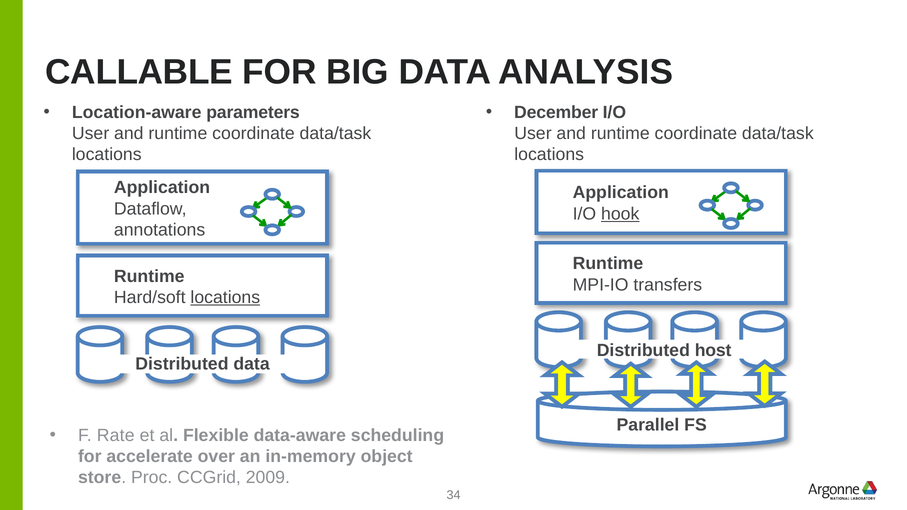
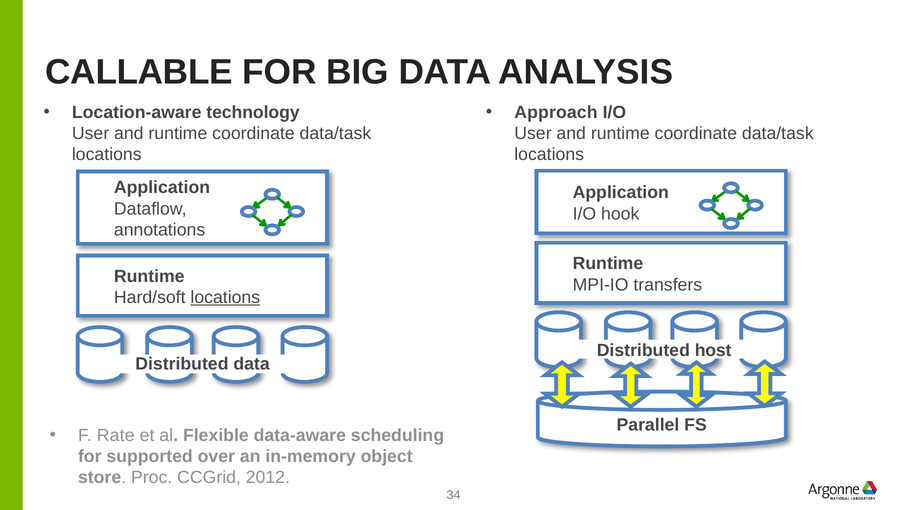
parameters: parameters -> technology
December: December -> Approach
hook underline: present -> none
accelerate: accelerate -> supported
2009: 2009 -> 2012
